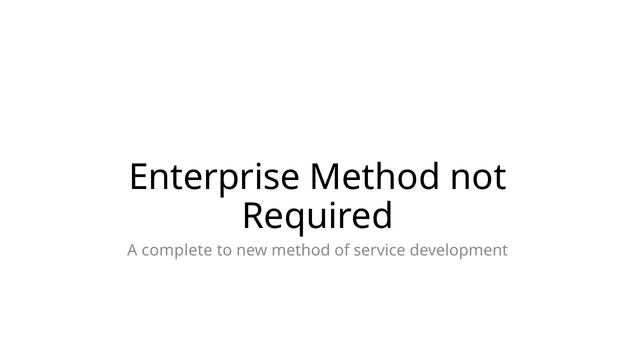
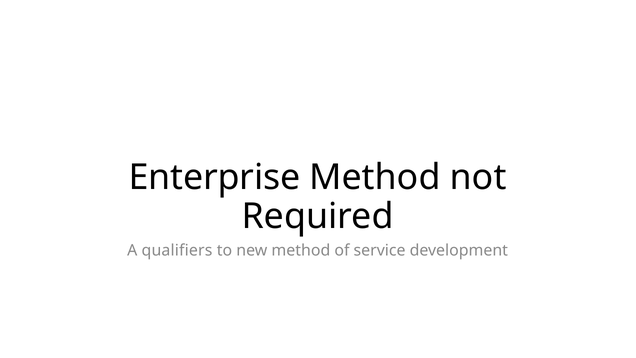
complete: complete -> qualifiers
